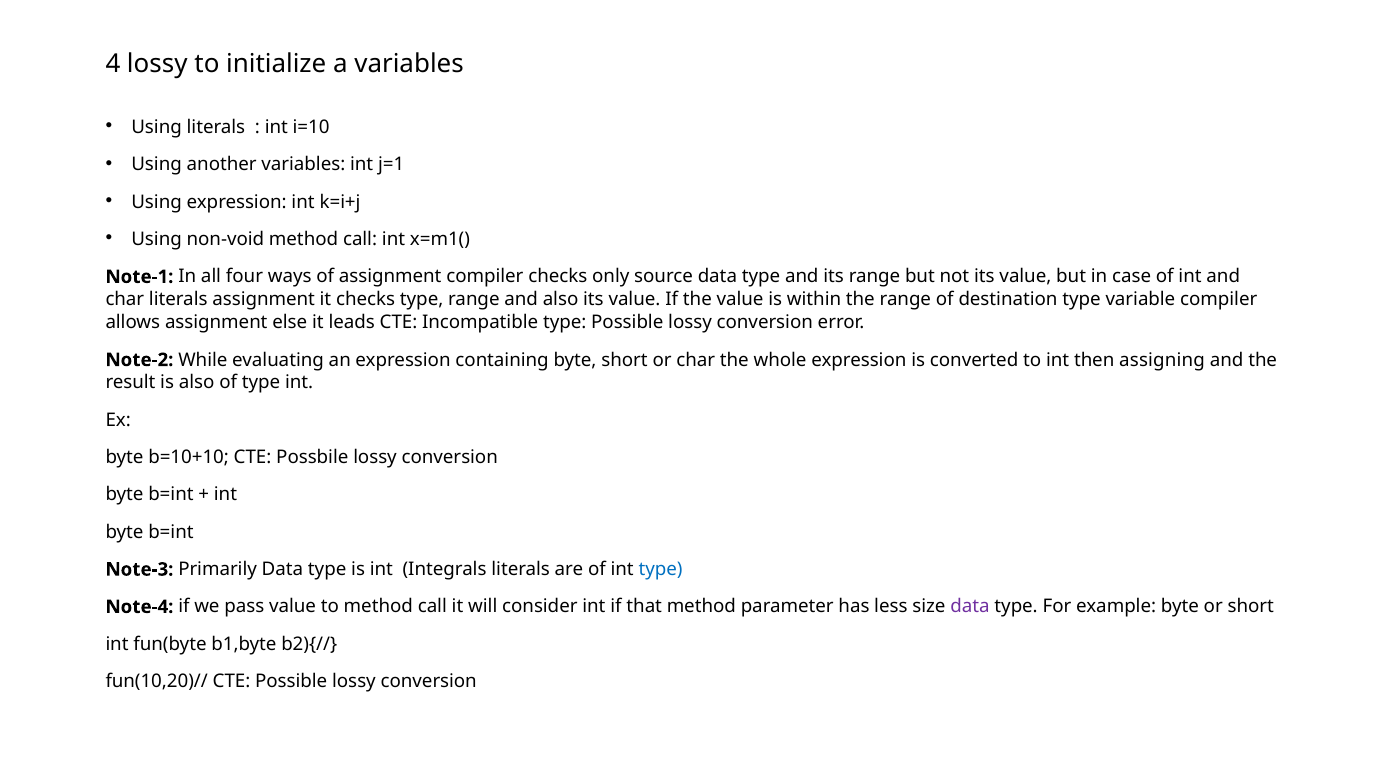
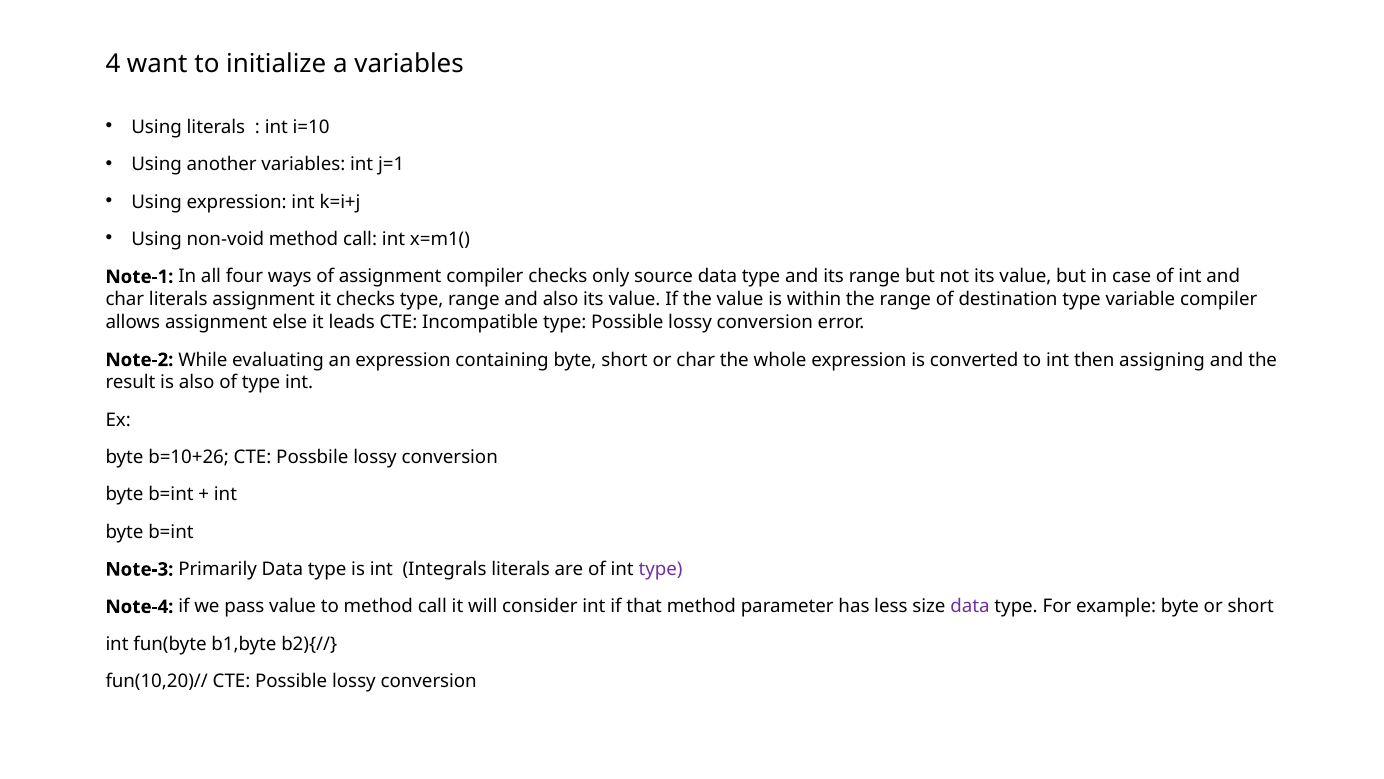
4 lossy: lossy -> want
b=10+10: b=10+10 -> b=10+26
type at (661, 569) colour: blue -> purple
